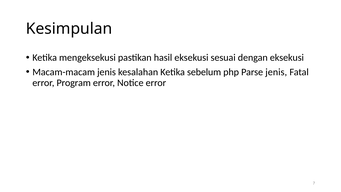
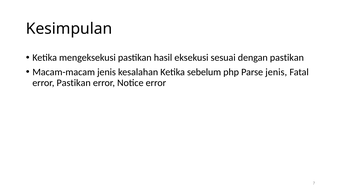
dengan eksekusi: eksekusi -> pastikan
error Program: Program -> Pastikan
